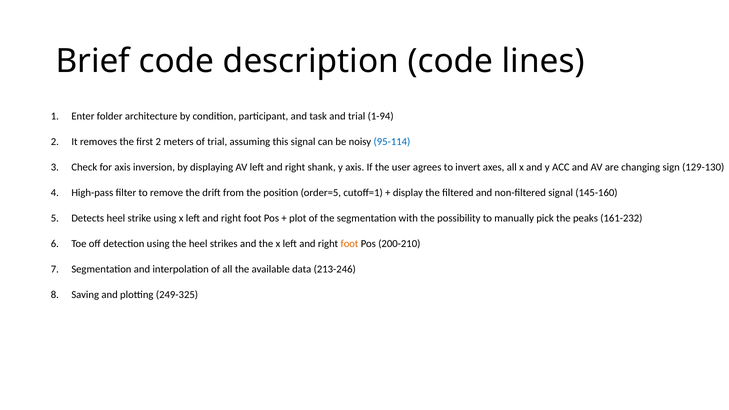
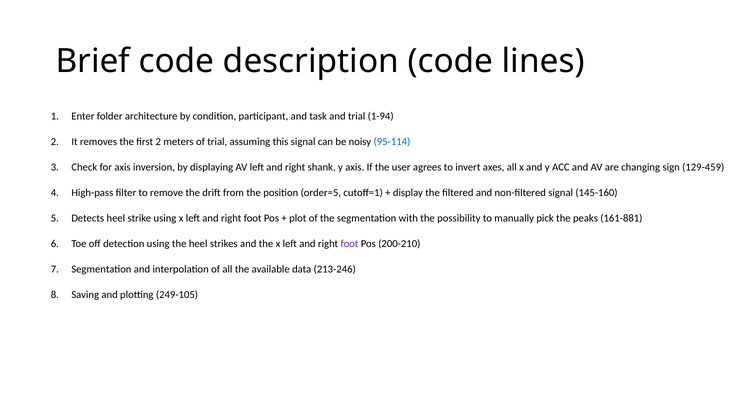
129-130: 129-130 -> 129-459
161-232: 161-232 -> 161-881
foot at (350, 244) colour: orange -> purple
249-325: 249-325 -> 249-105
